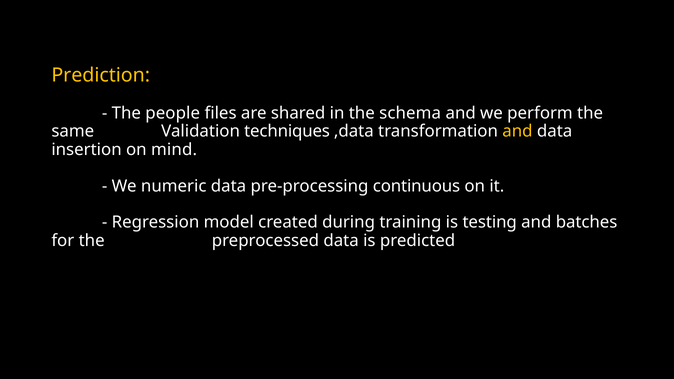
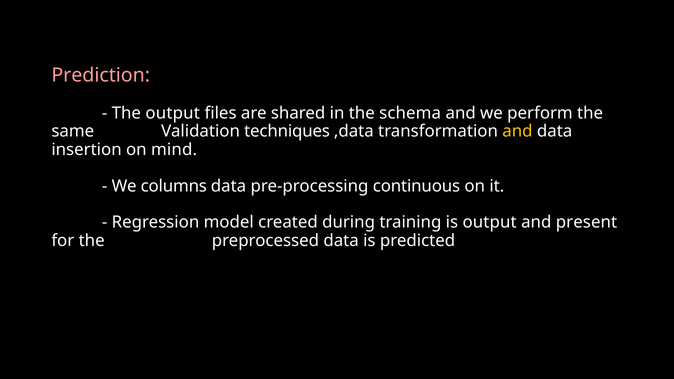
Prediction colour: yellow -> pink
The people: people -> output
numeric: numeric -> columns
is testing: testing -> output
batches: batches -> present
